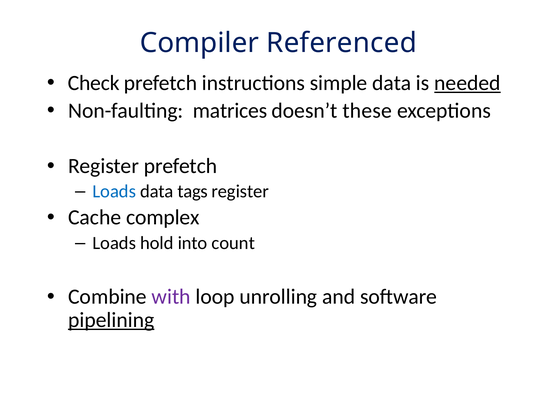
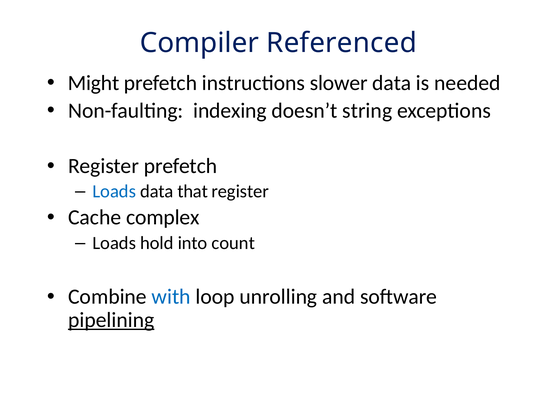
Check: Check -> Might
simple: simple -> slower
needed underline: present -> none
matrices: matrices -> indexing
these: these -> string
tags: tags -> that
with colour: purple -> blue
